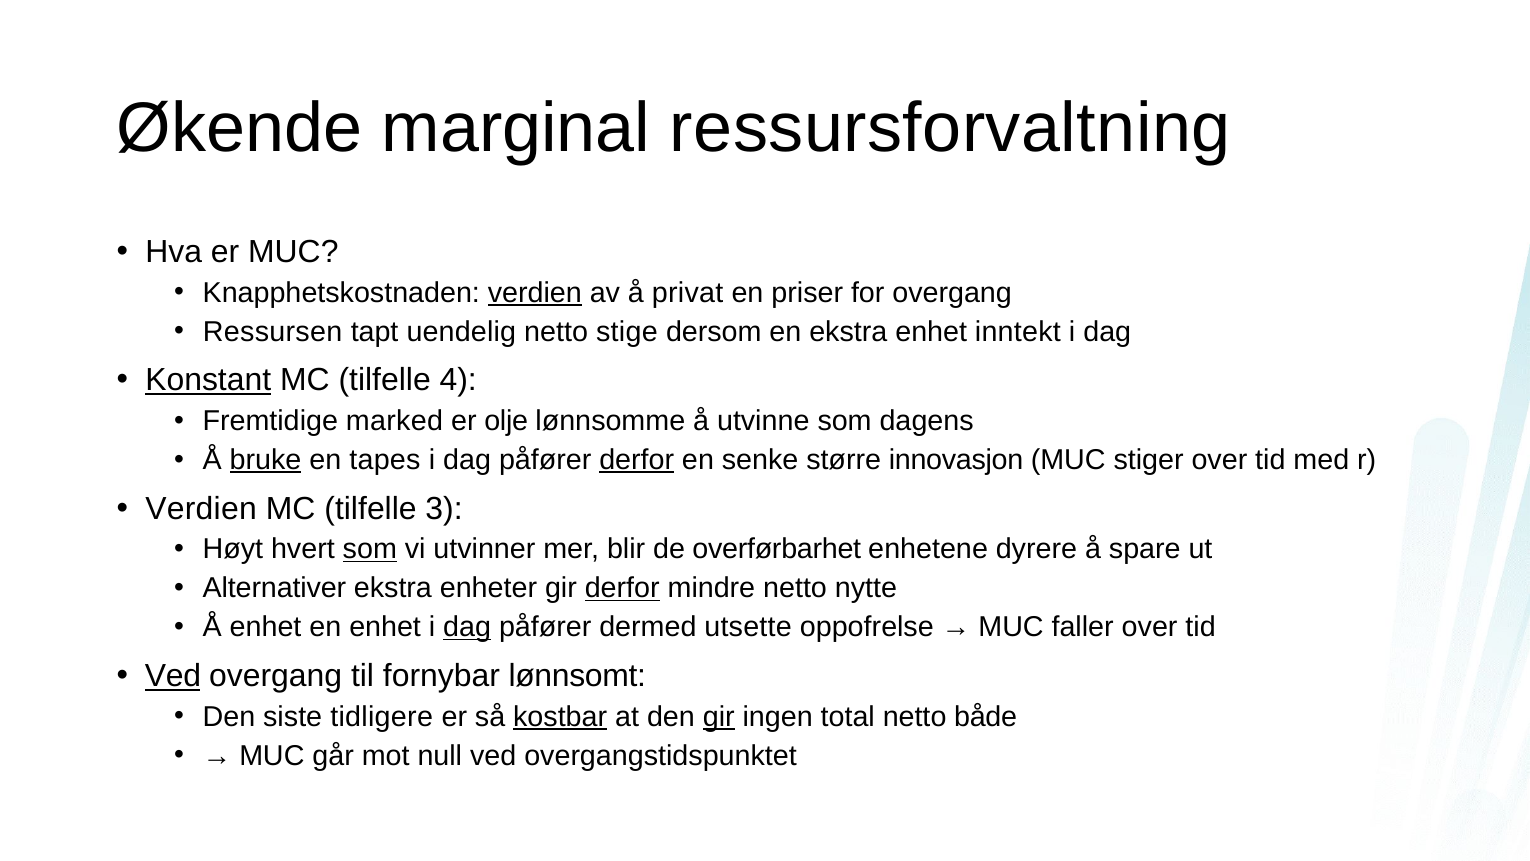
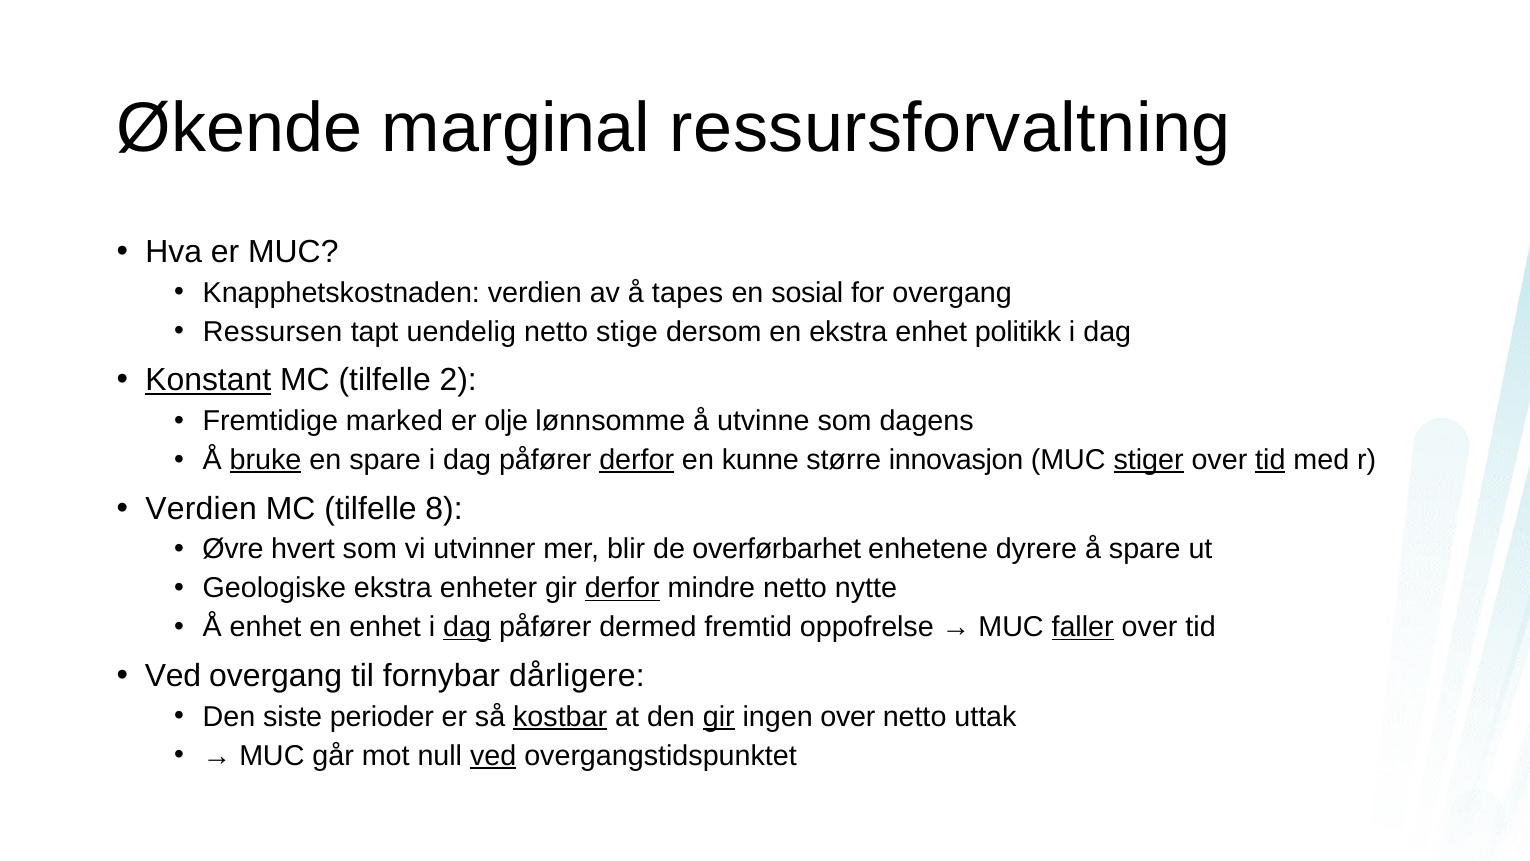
verdien at (535, 293) underline: present -> none
privat: privat -> tapes
priser: priser -> sosial
inntekt: inntekt -> politikk
4: 4 -> 2
en tapes: tapes -> spare
senke: senke -> kunne
stiger underline: none -> present
tid at (1270, 460) underline: none -> present
3: 3 -> 8
Høyt: Høyt -> Øvre
som at (370, 549) underline: present -> none
Alternativer: Alternativer -> Geologiske
utsette: utsette -> fremtid
faller underline: none -> present
Ved at (173, 676) underline: present -> none
lønnsomt: lønnsomt -> dårligere
tidligere: tidligere -> perioder
ingen total: total -> over
både: både -> uttak
ved at (493, 755) underline: none -> present
